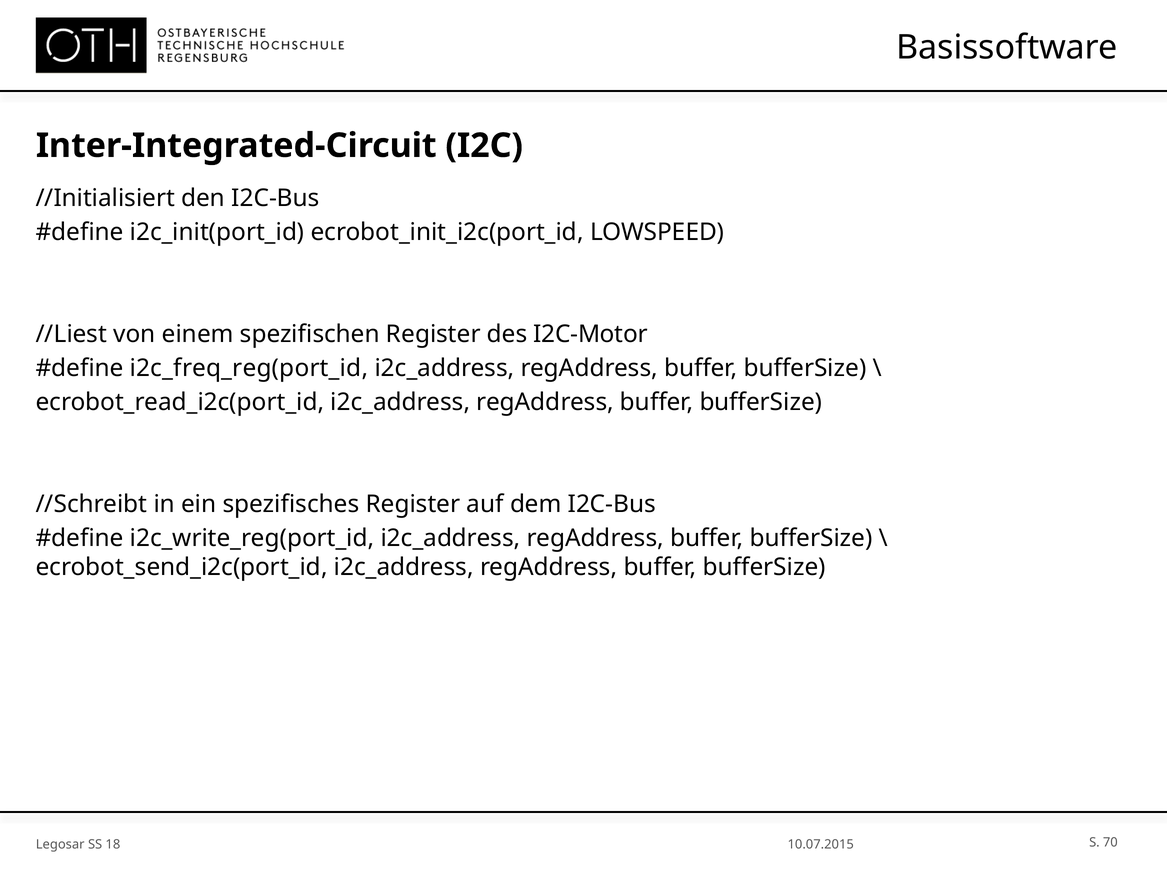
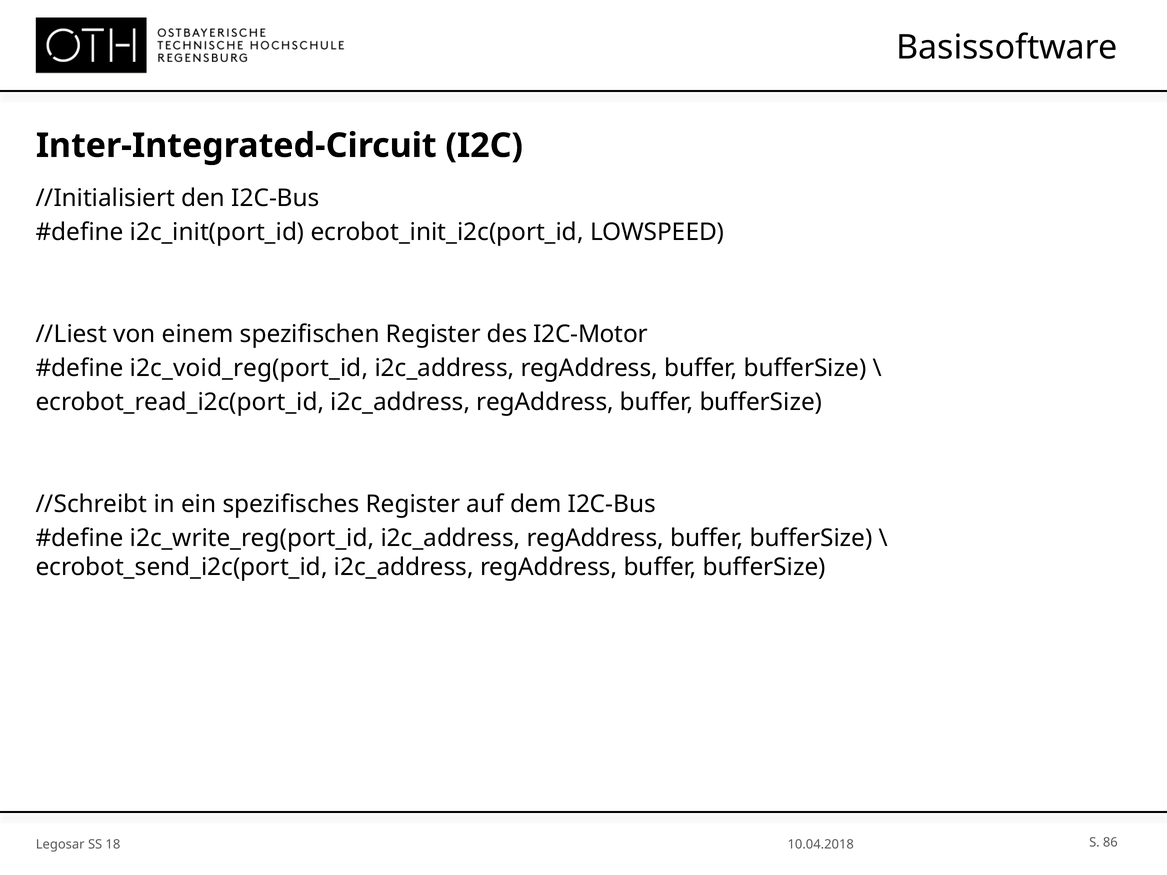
i2c_freq_reg(port_id: i2c_freq_reg(port_id -> i2c_void_reg(port_id
10.07.2015: 10.07.2015 -> 10.04.2018
70: 70 -> 86
